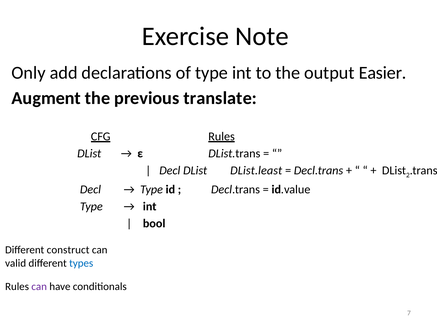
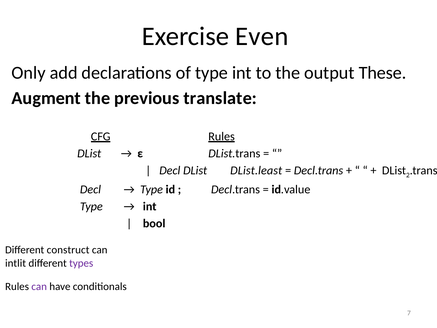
Note: Note -> Even
Easier: Easier -> These
valid: valid -> intlit
types colour: blue -> purple
